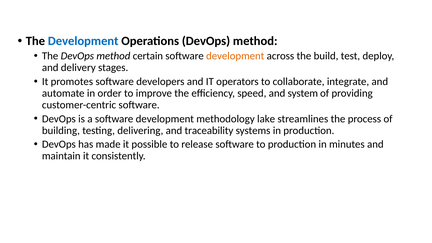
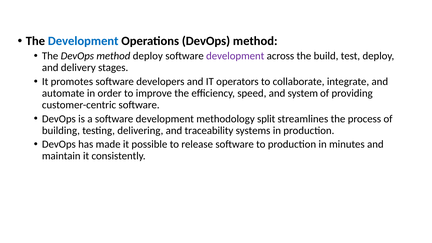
method certain: certain -> deploy
development at (235, 56) colour: orange -> purple
lake: lake -> split
